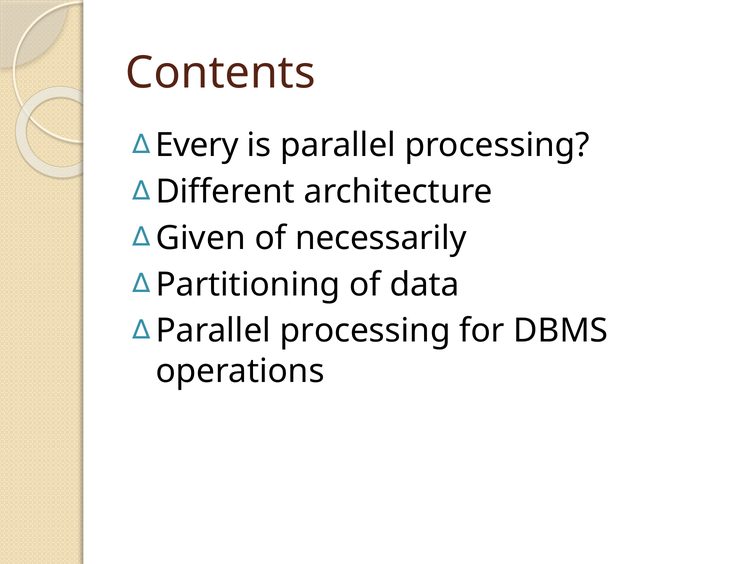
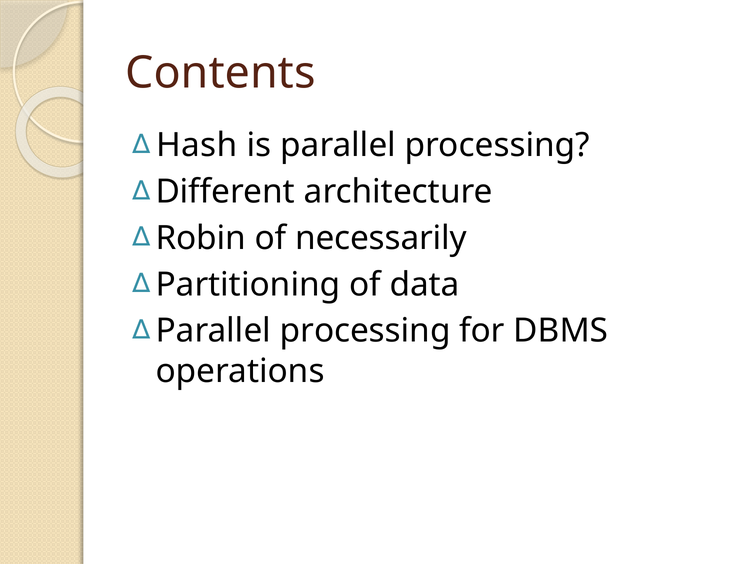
Every: Every -> Hash
Given: Given -> Robin
